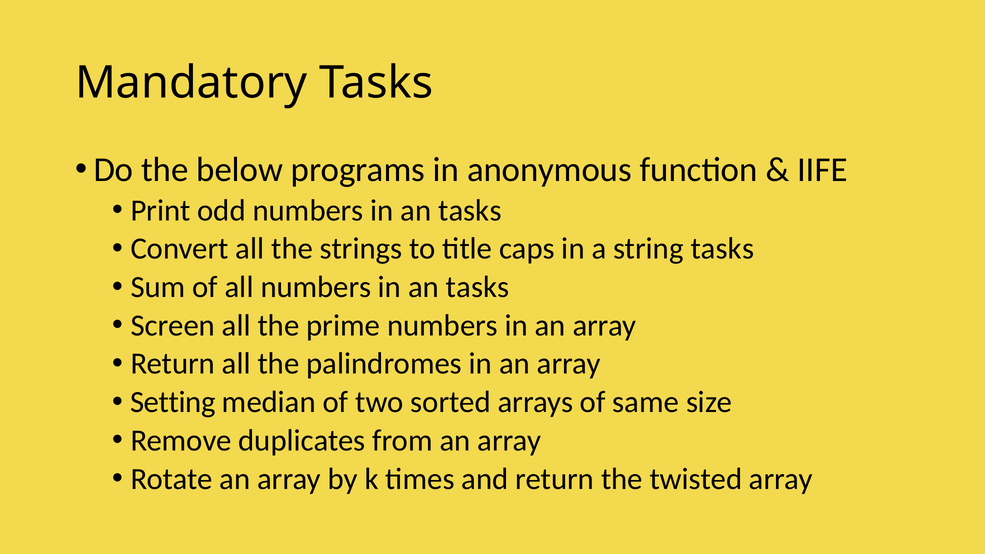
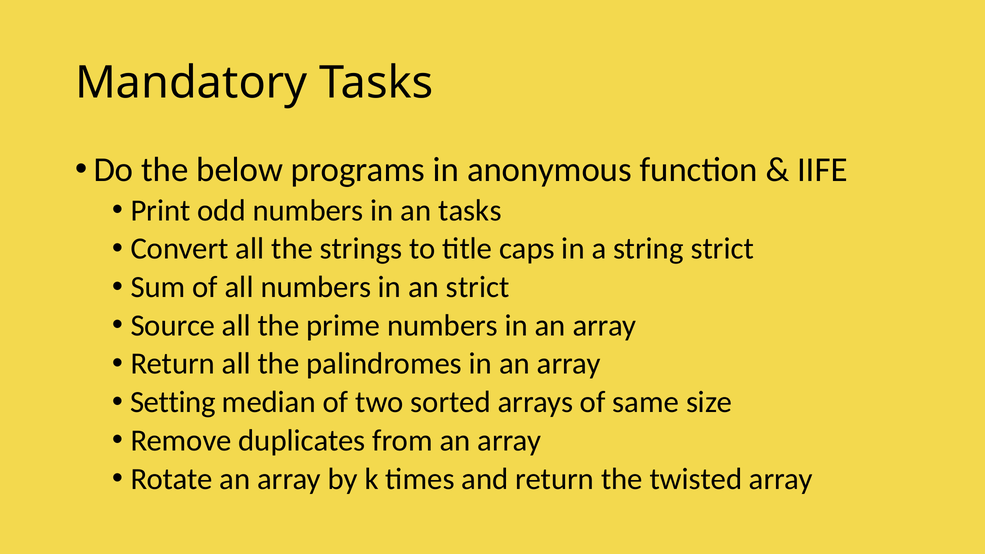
string tasks: tasks -> strict
tasks at (478, 287): tasks -> strict
Screen: Screen -> Source
